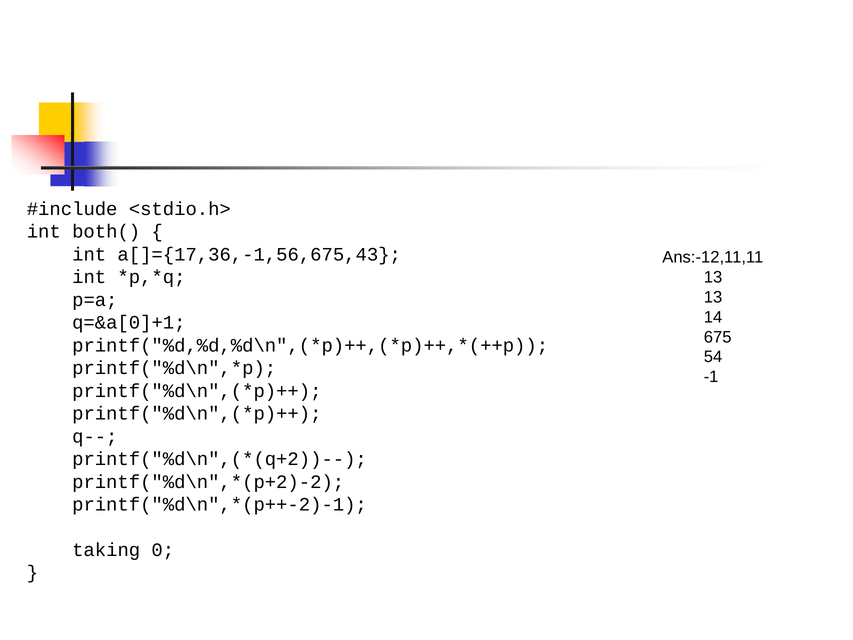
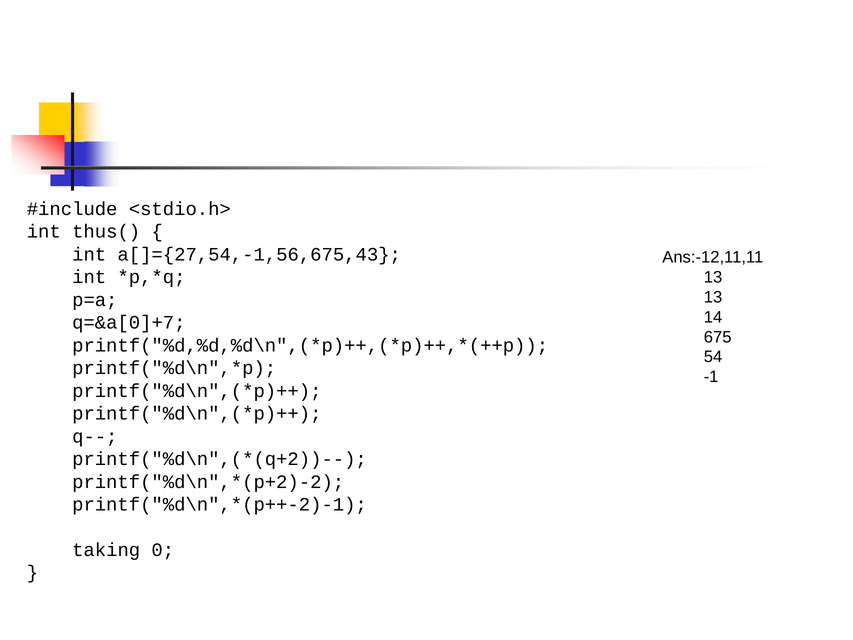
both(: both( -> thus(
a[]={17,36,-1,56,675,43: a[]={17,36,-1,56,675,43 -> a[]={27,54,-1,56,675,43
q=&a[0]+1: q=&a[0]+1 -> q=&a[0]+7
